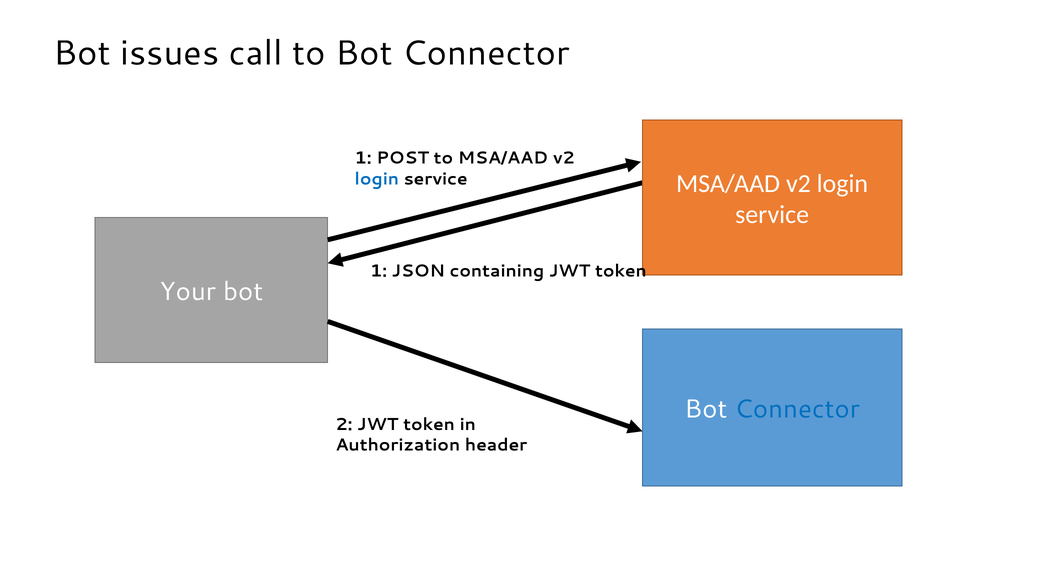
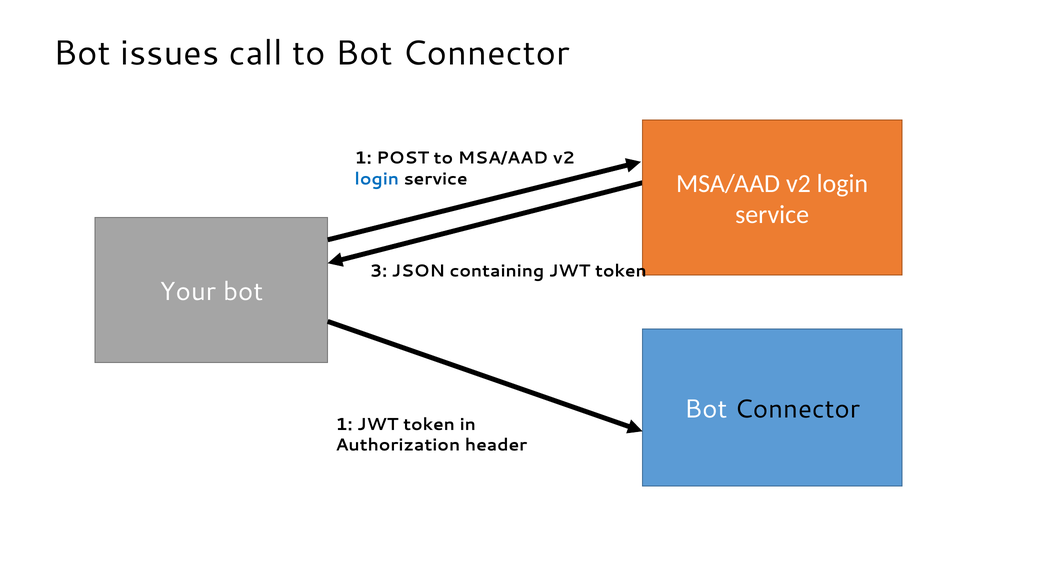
1 at (378, 271): 1 -> 3
Connector at (797, 409) colour: blue -> black
2 at (344, 424): 2 -> 1
